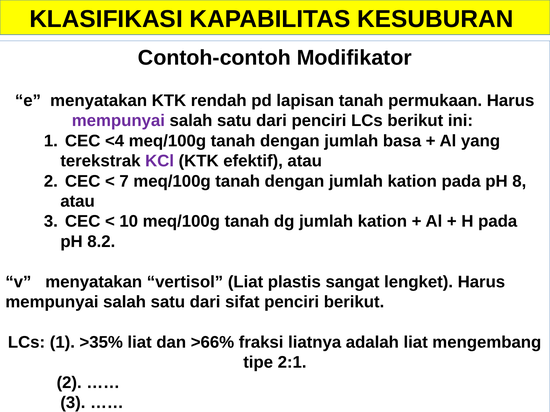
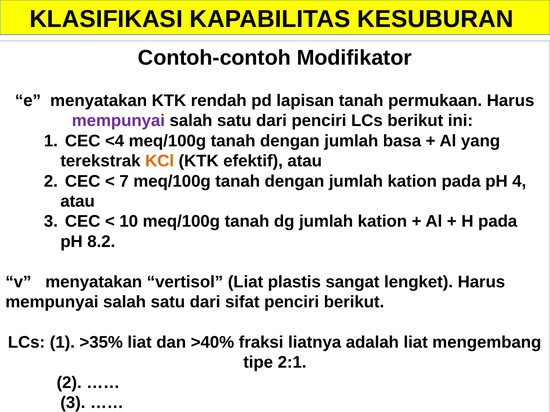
KCl colour: purple -> orange
8: 8 -> 4
>66%: >66% -> >40%
